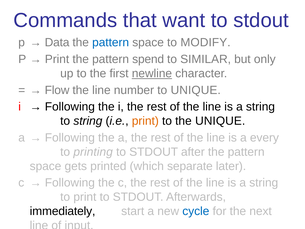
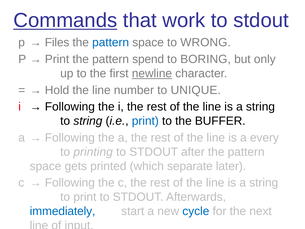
Commands underline: none -> present
want: want -> work
Data: Data -> Files
MODIFY: MODIFY -> WRONG
SIMILAR: SIMILAR -> BORING
Flow: Flow -> Hold
print at (145, 121) colour: orange -> blue
the UNIQUE: UNIQUE -> BUFFER
immediately colour: black -> blue
